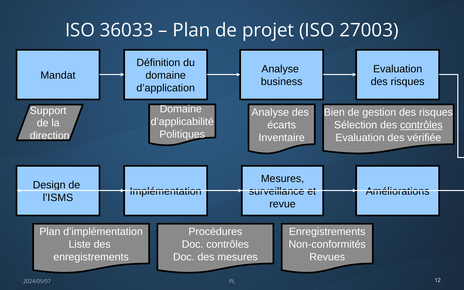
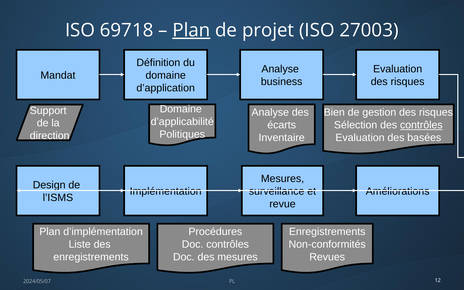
36033: 36033 -> 69718
Plan at (191, 30) underline: none -> present
vérifiée: vérifiée -> basées
